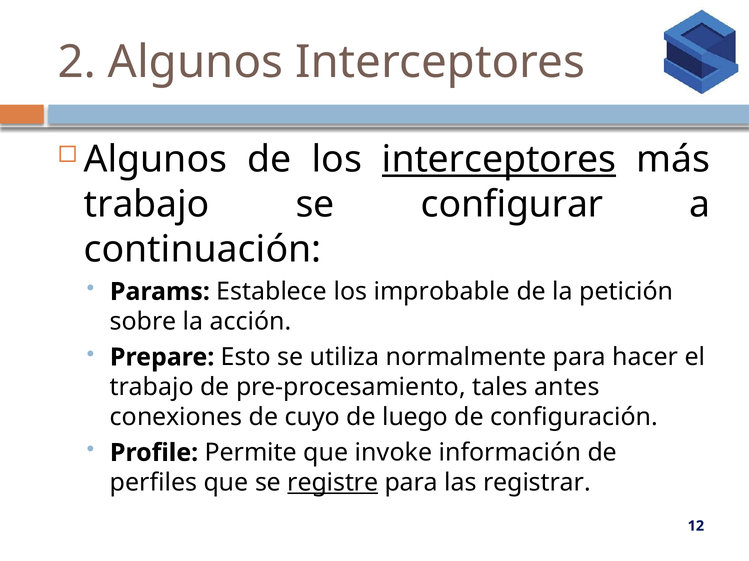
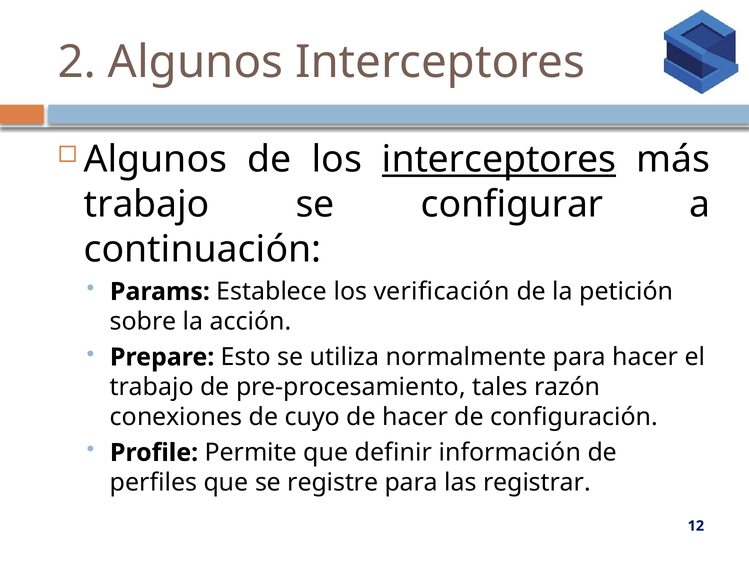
improbable: improbable -> verificación
antes: antes -> razón
de luego: luego -> hacer
invoke: invoke -> definir
registre underline: present -> none
